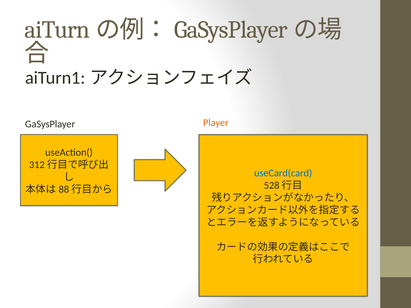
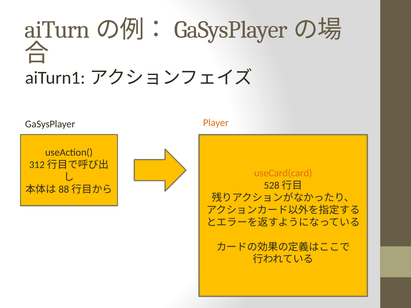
useCard(card colour: blue -> orange
